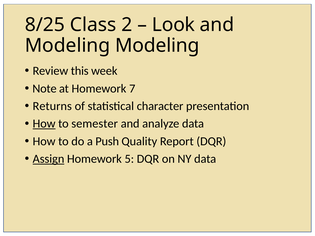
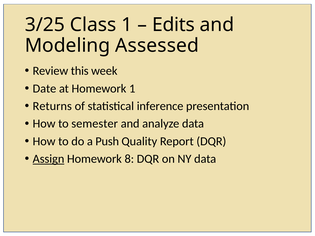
8/25: 8/25 -> 3/25
Class 2: 2 -> 1
Look: Look -> Edits
Modeling Modeling: Modeling -> Assessed
Note: Note -> Date
Homework 7: 7 -> 1
character: character -> inference
How at (44, 124) underline: present -> none
5: 5 -> 8
